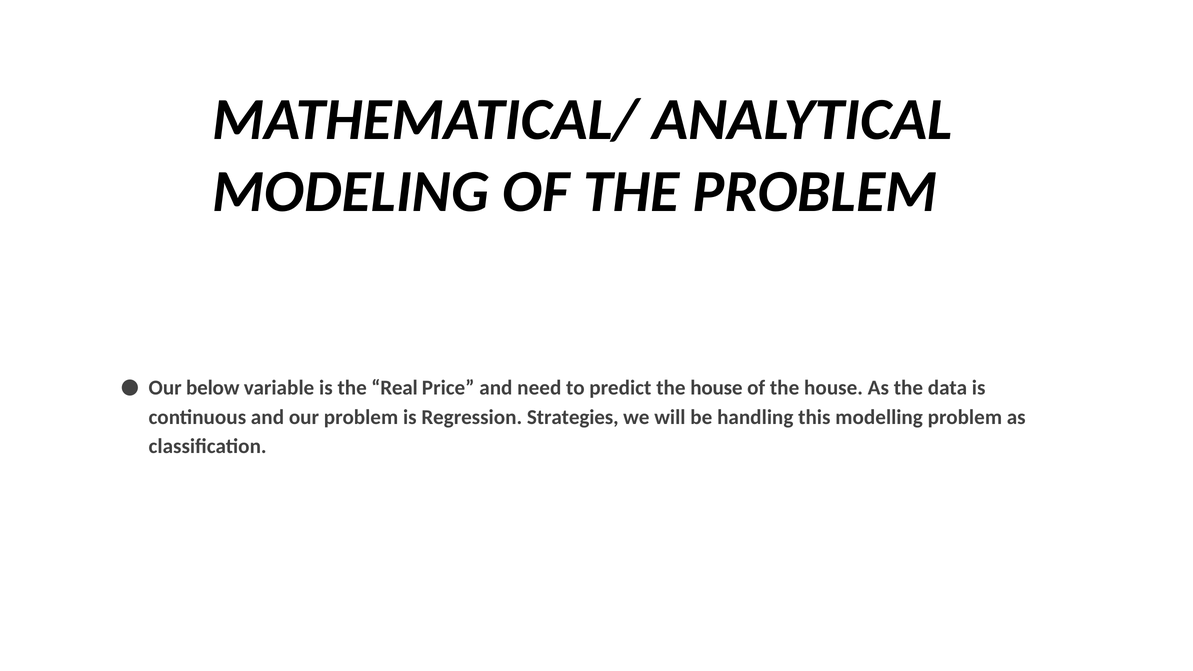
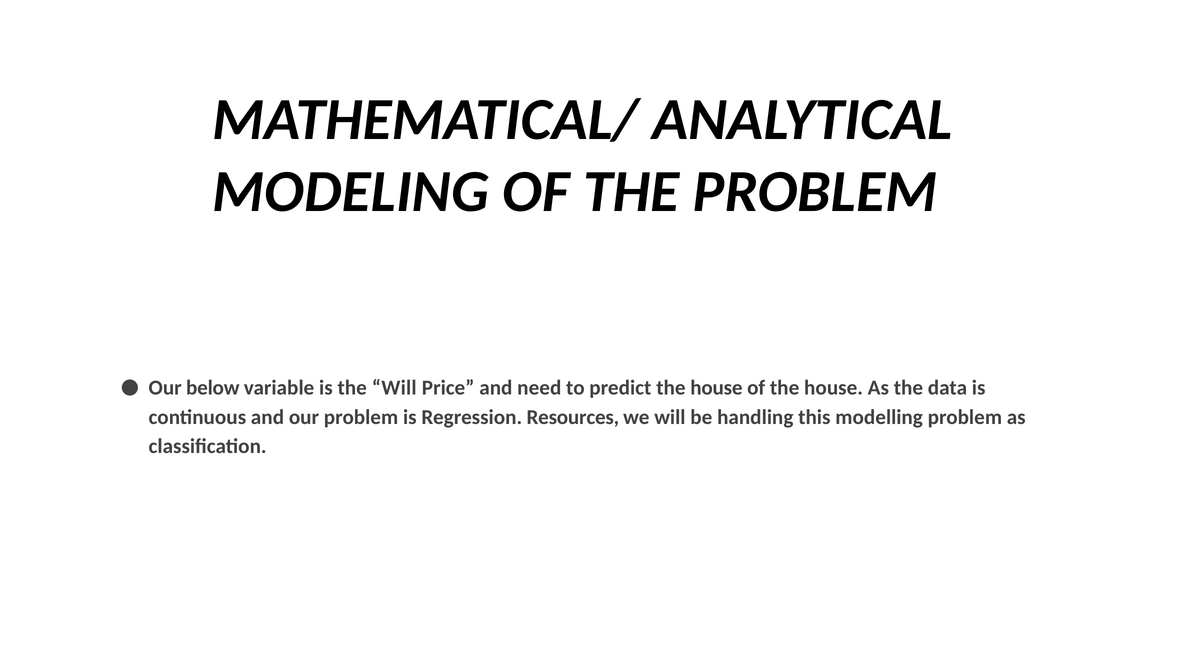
the Real: Real -> Will
Strategies: Strategies -> Resources
